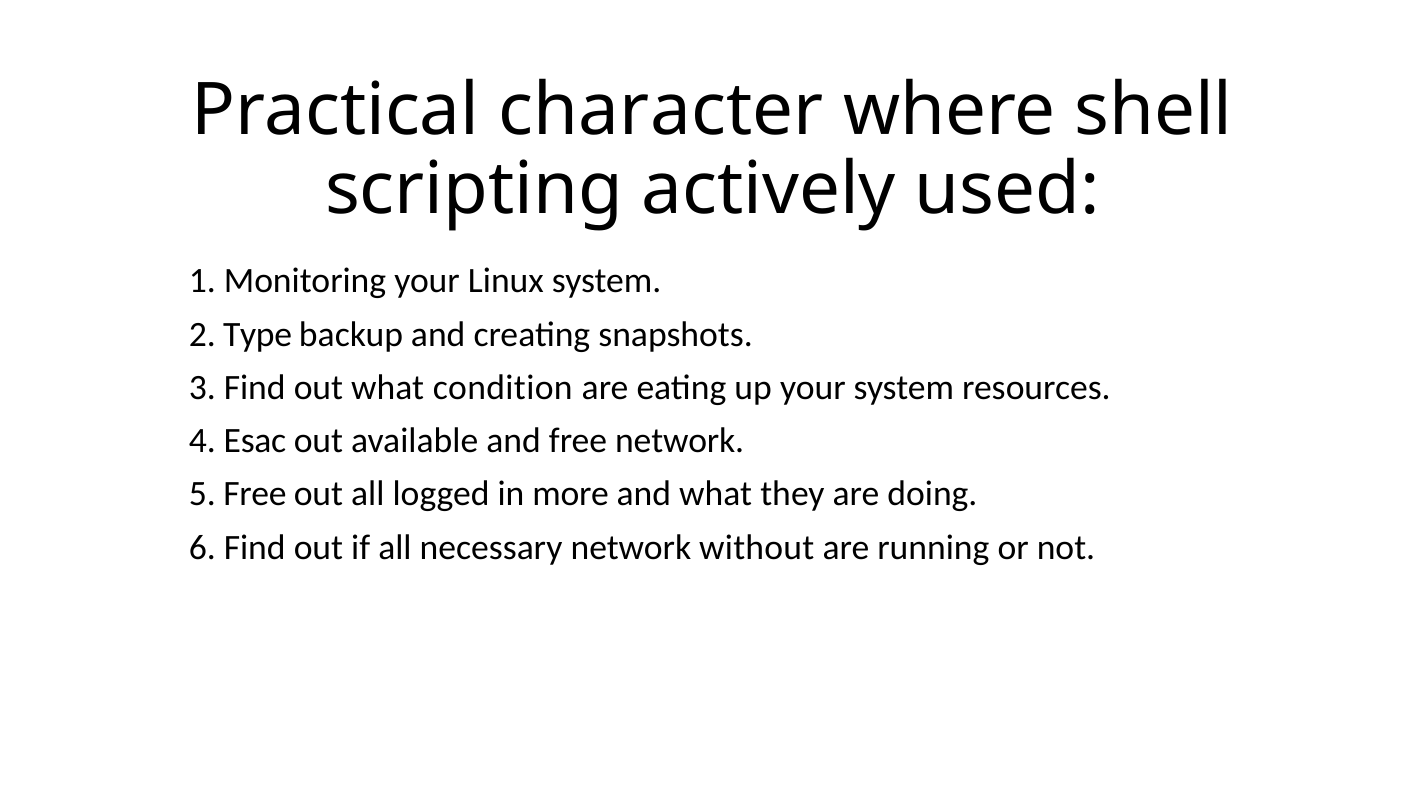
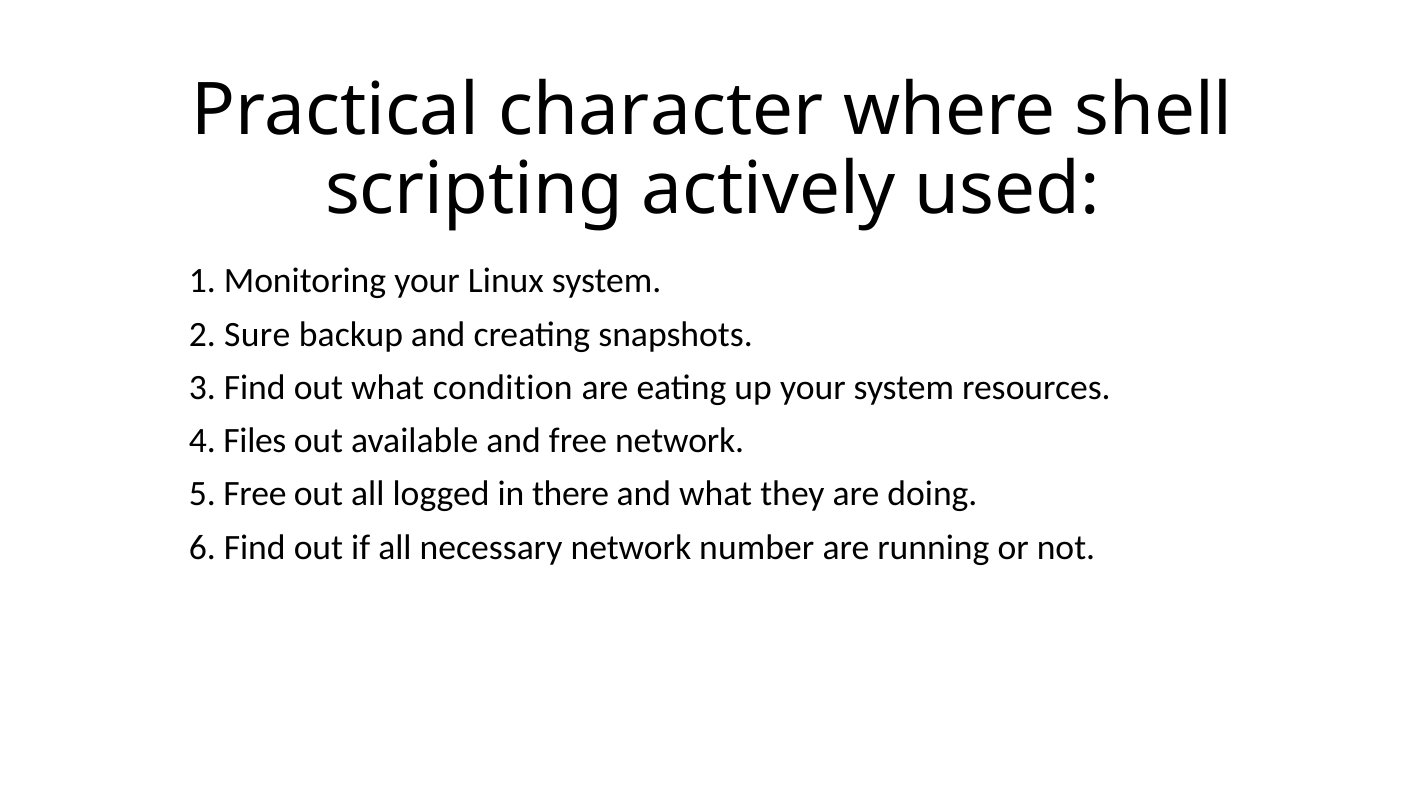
Type: Type -> Sure
Esac: Esac -> Files
more: more -> there
without: without -> number
